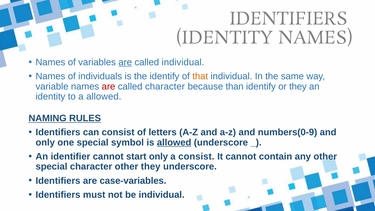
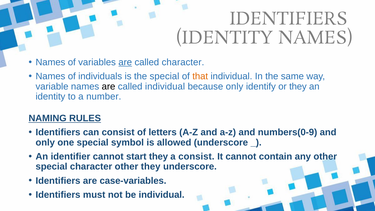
called individual: individual -> character
the identify: identify -> special
are at (109, 86) colour: red -> black
called character: character -> individual
because than: than -> only
a allowed: allowed -> number
allowed at (174, 142) underline: present -> none
start only: only -> they
